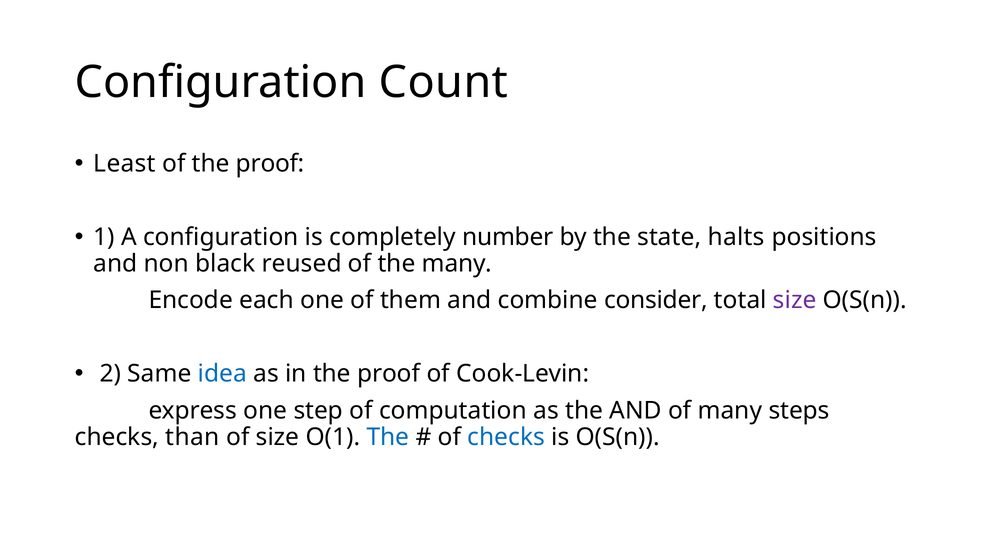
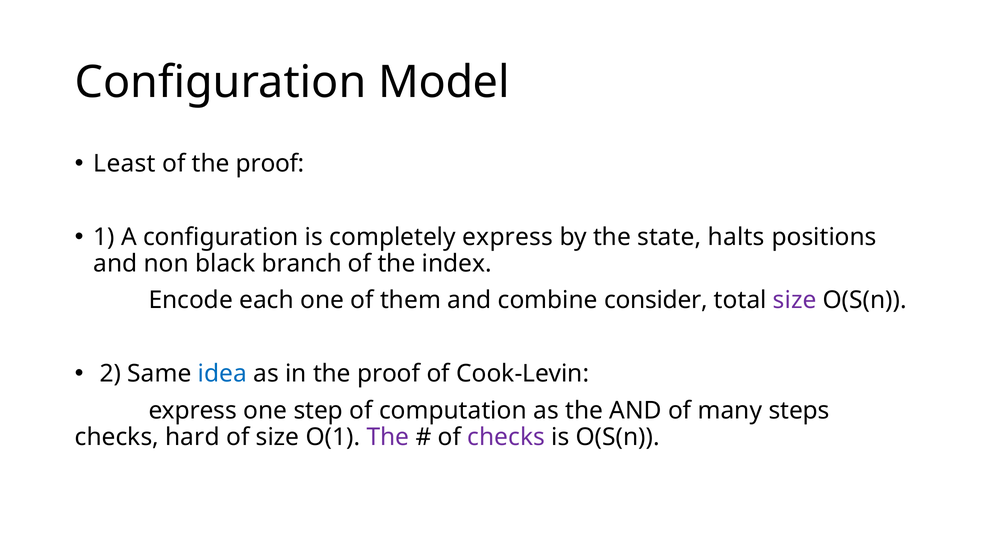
Count: Count -> Model
completely number: number -> express
reused: reused -> branch
the many: many -> index
than: than -> hard
The at (388, 437) colour: blue -> purple
checks at (506, 437) colour: blue -> purple
